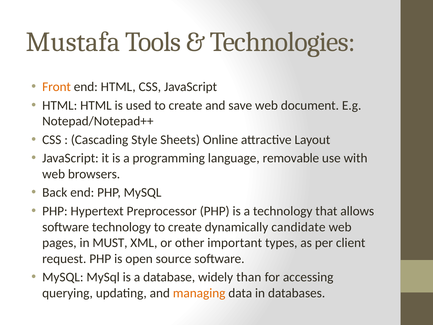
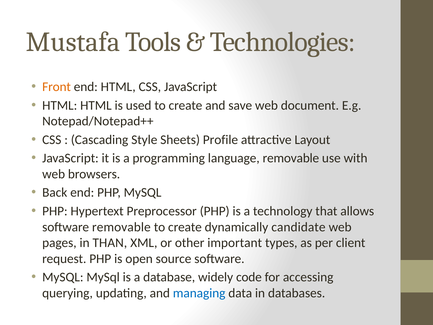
Online: Online -> Profile
software technology: technology -> removable
MUST: MUST -> THAN
than: than -> code
managing colour: orange -> blue
